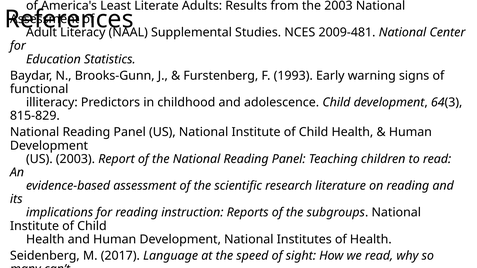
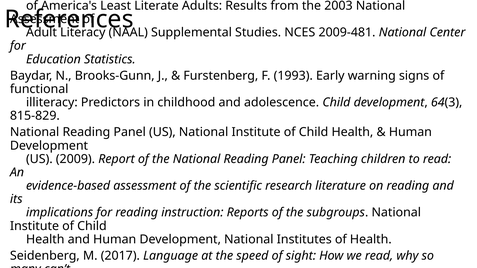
US 2003: 2003 -> 2009
